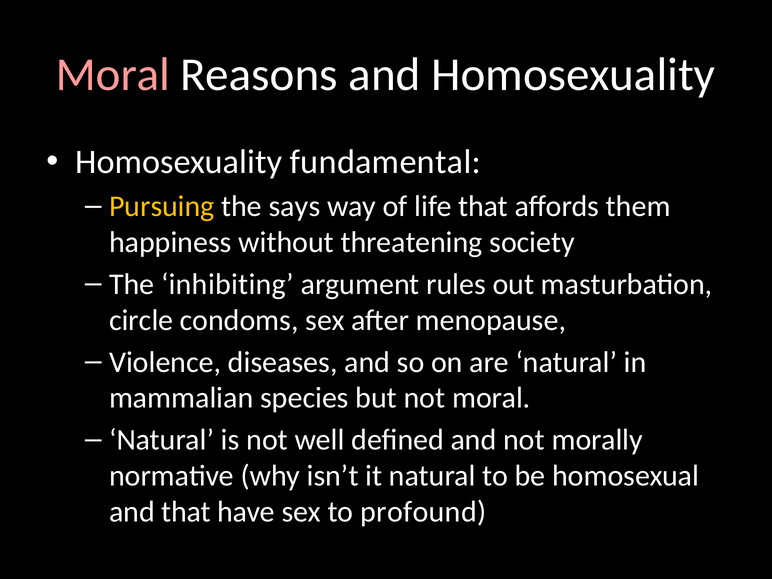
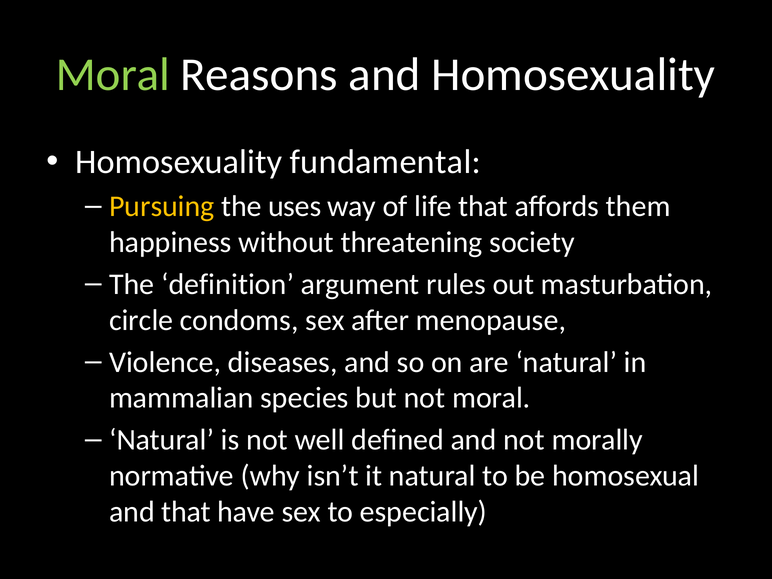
Moral at (113, 75) colour: pink -> light green
says: says -> uses
inhibiting: inhibiting -> definition
profound: profound -> especially
